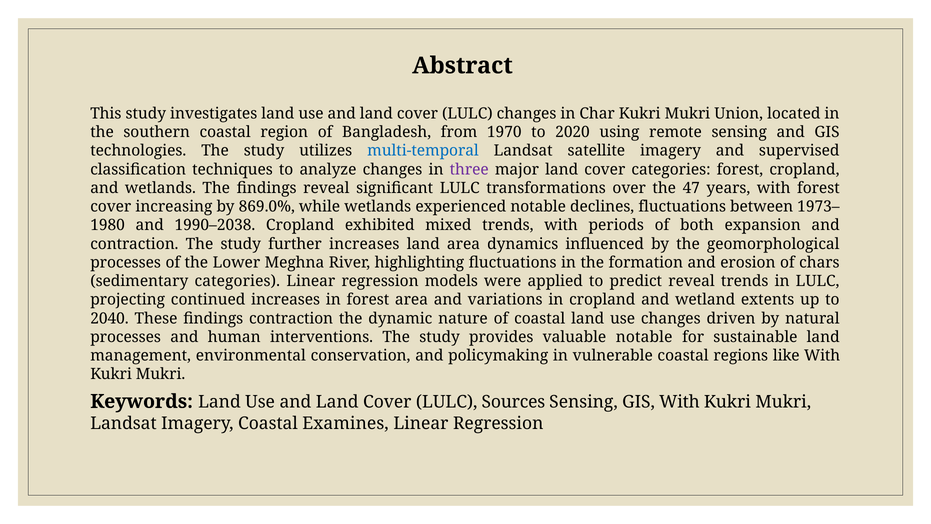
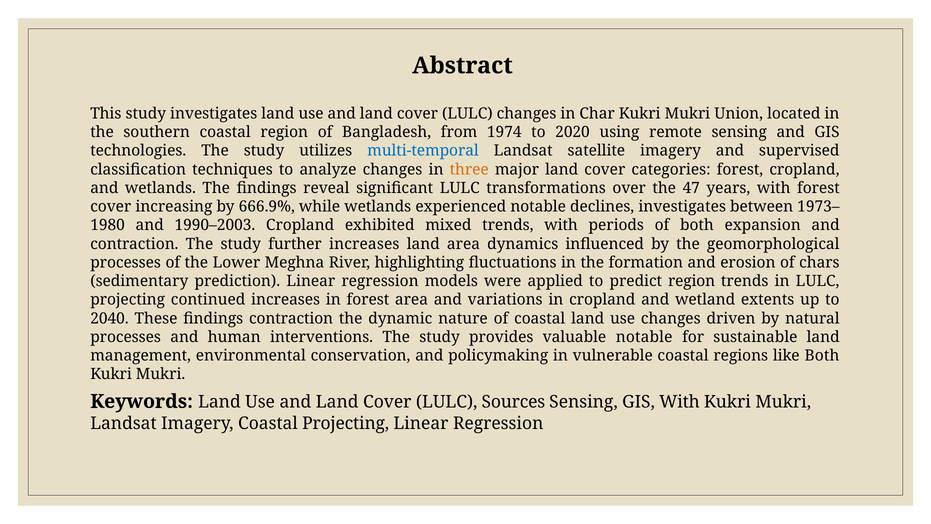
1970: 1970 -> 1974
three colour: purple -> orange
869.0%: 869.0% -> 666.9%
declines fluctuations: fluctuations -> investigates
1990–2038: 1990–2038 -> 1990–2003
sedimentary categories: categories -> prediction
predict reveal: reveal -> region
like With: With -> Both
Coastal Examines: Examines -> Projecting
